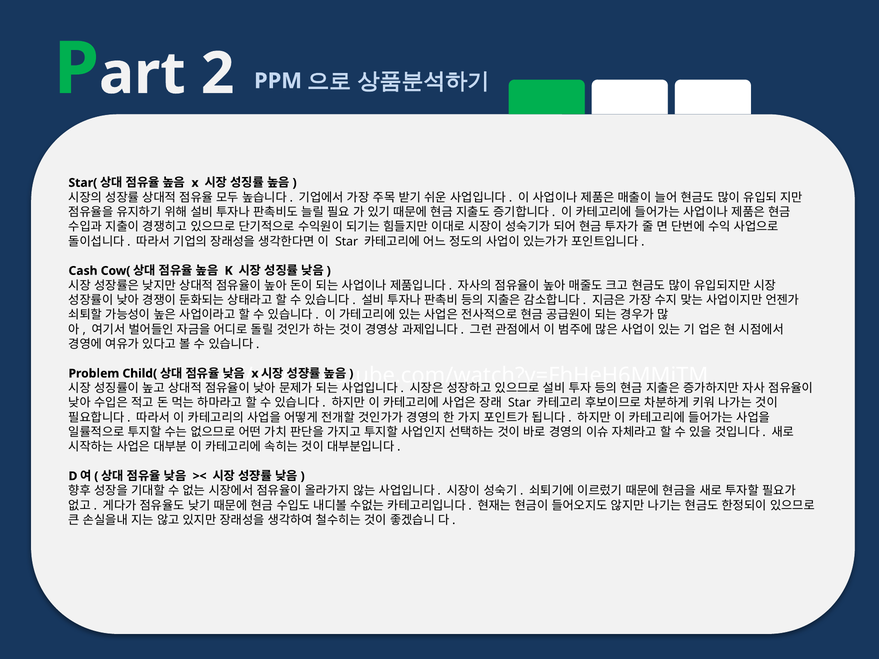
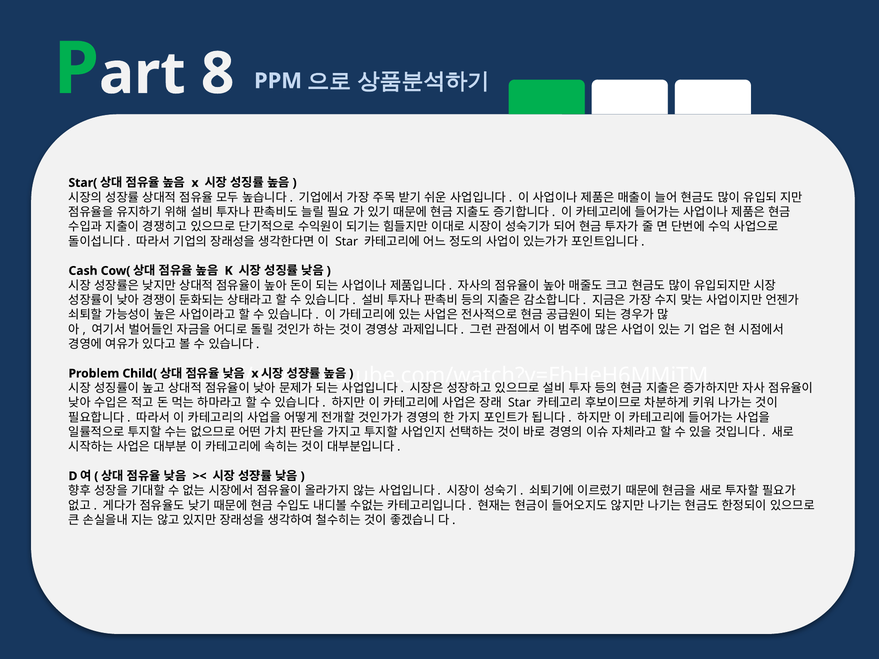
2: 2 -> 8
